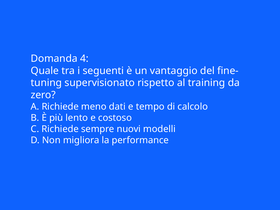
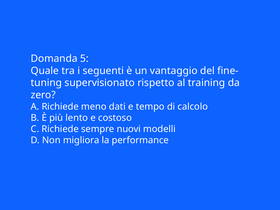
4: 4 -> 5
